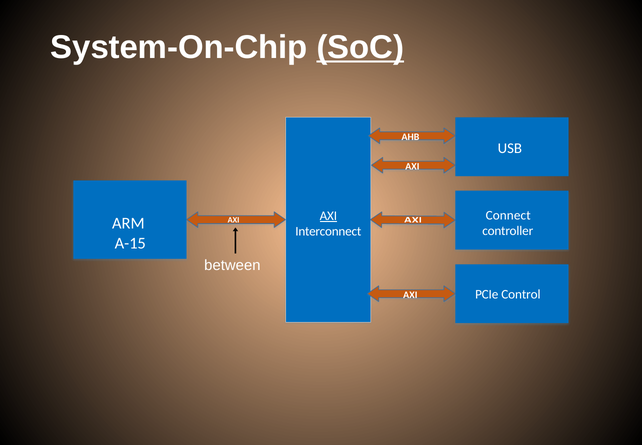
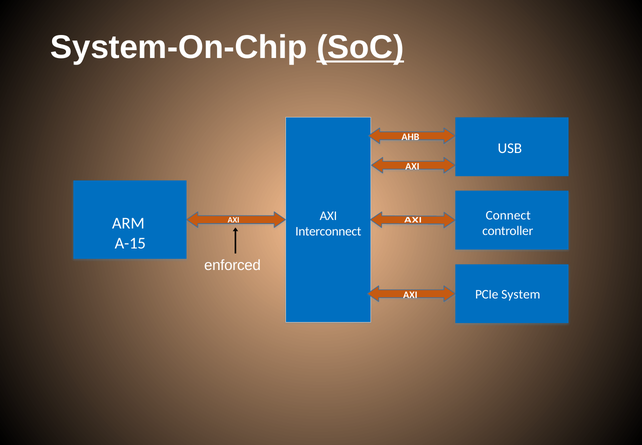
AXI at (328, 216) underline: present -> none
between: between -> enforced
Control: Control -> System
